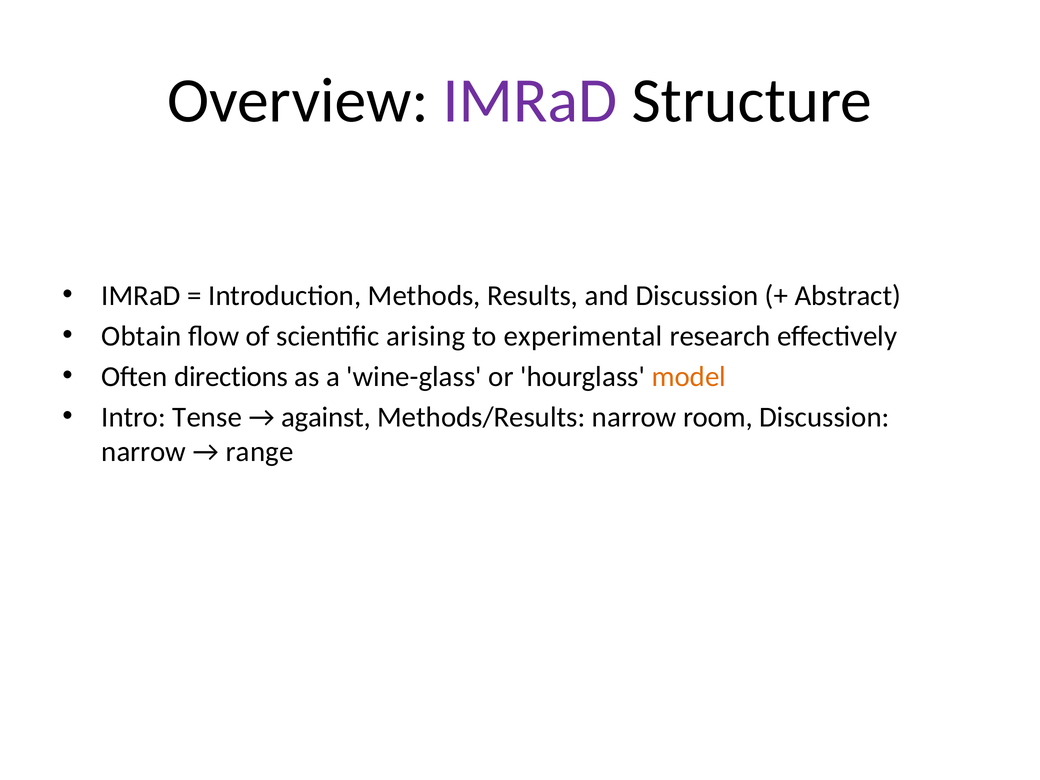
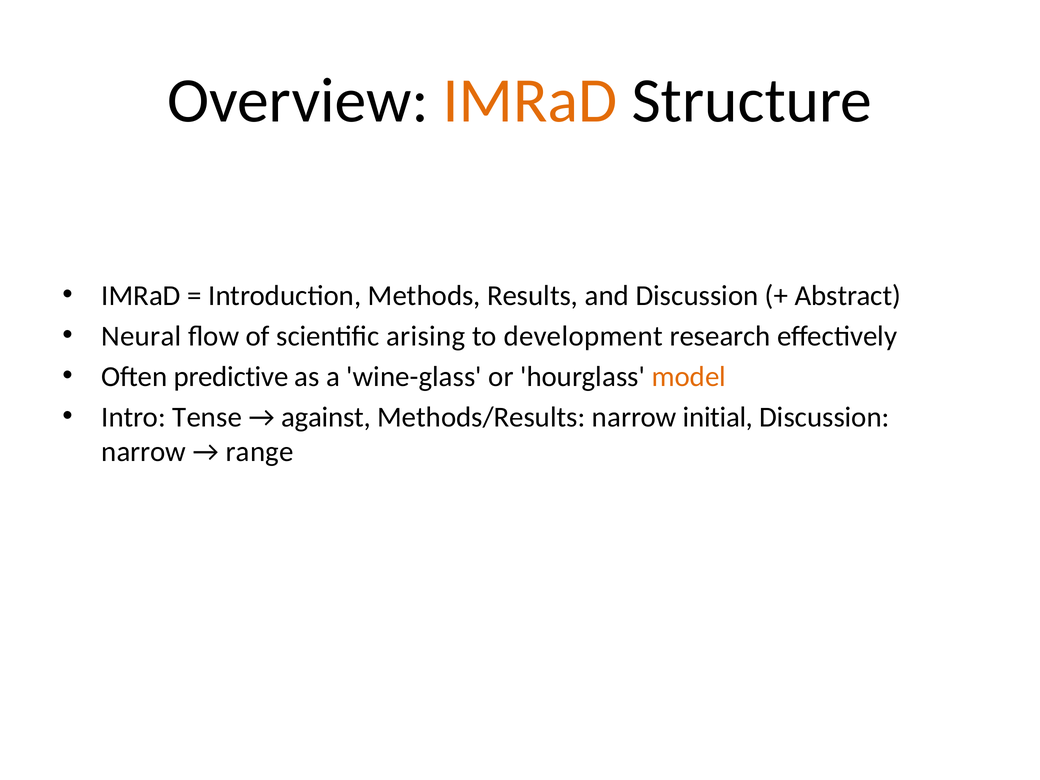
IMRaD at (530, 101) colour: purple -> orange
Obtain: Obtain -> Neural
experimental: experimental -> development
directions: directions -> predictive
room: room -> initial
